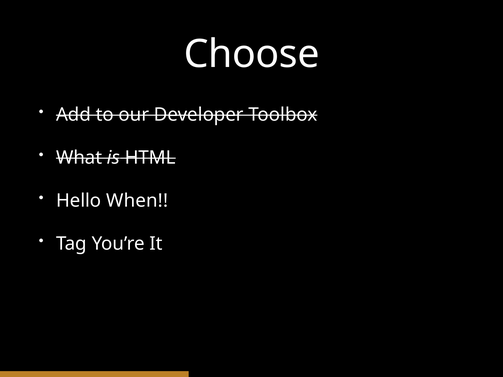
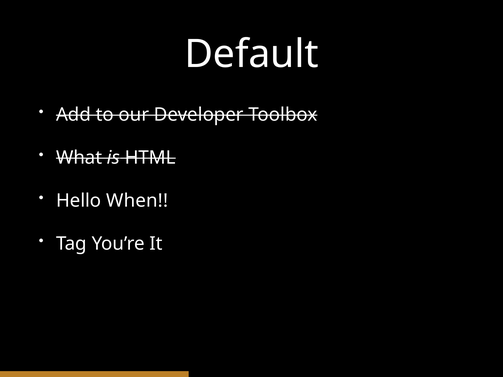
Choose: Choose -> Default
